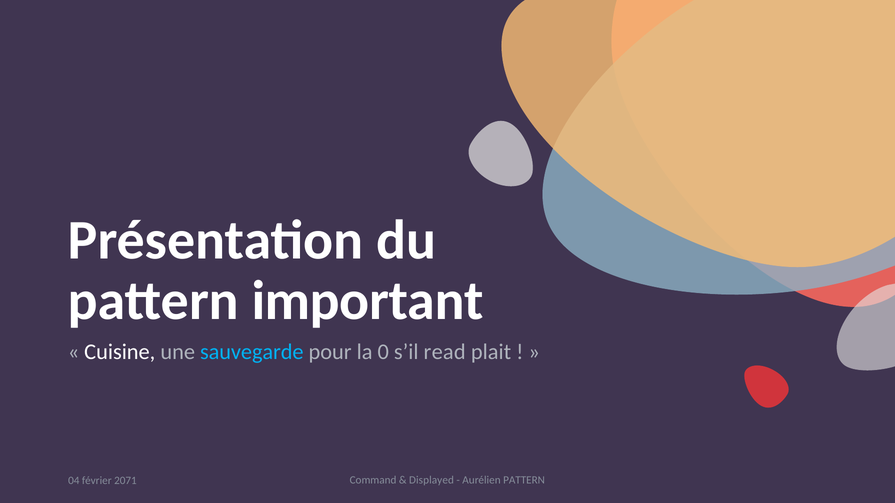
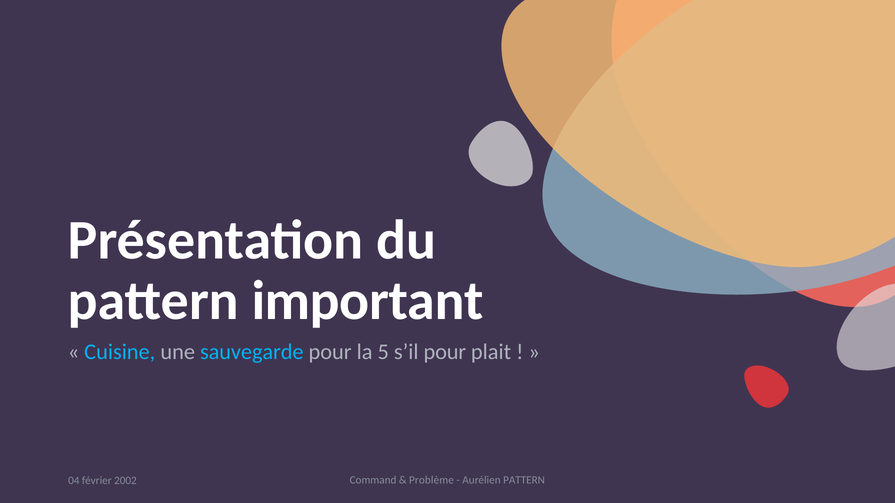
Cuisine colour: white -> light blue
0: 0 -> 5
s’il read: read -> pour
Displayed: Displayed -> Problème
2071: 2071 -> 2002
